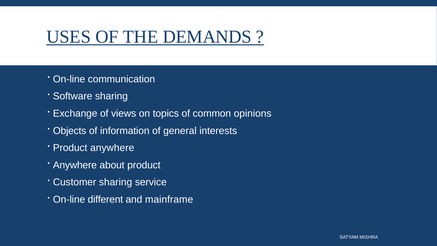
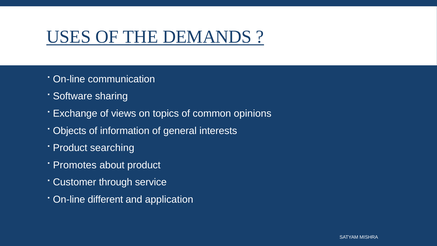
Product anywhere: anywhere -> searching
Anywhere at (75, 165): Anywhere -> Promotes
Customer sharing: sharing -> through
mainframe: mainframe -> application
